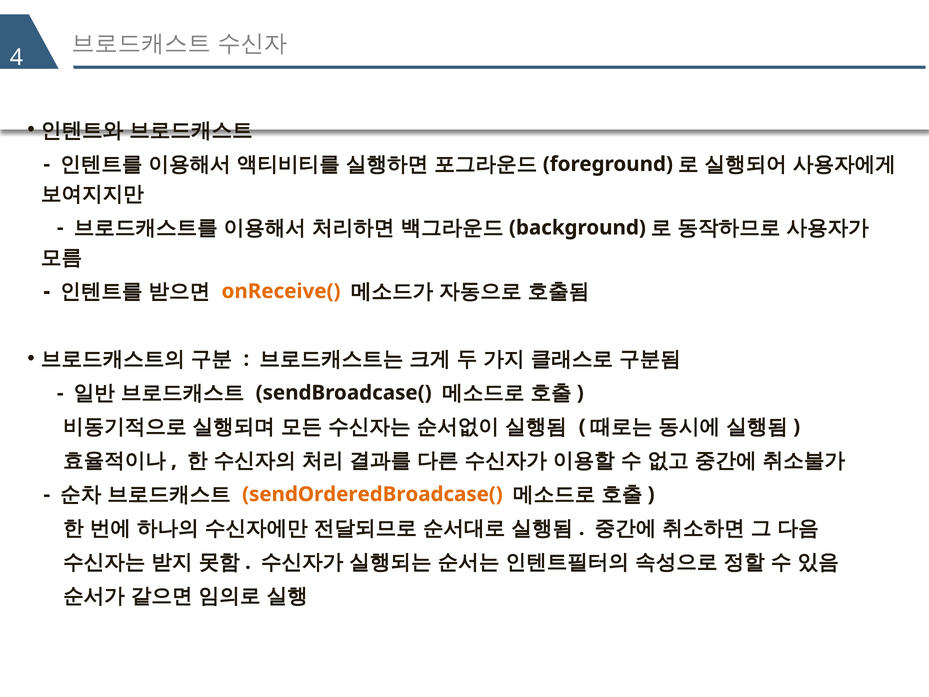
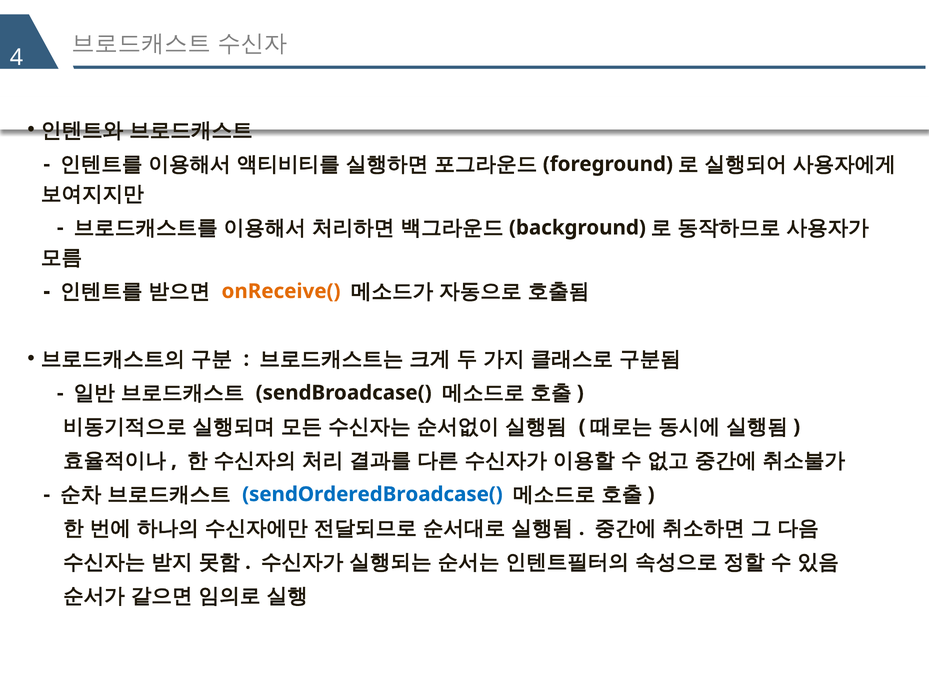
sendOrderedBroadcase( colour: orange -> blue
